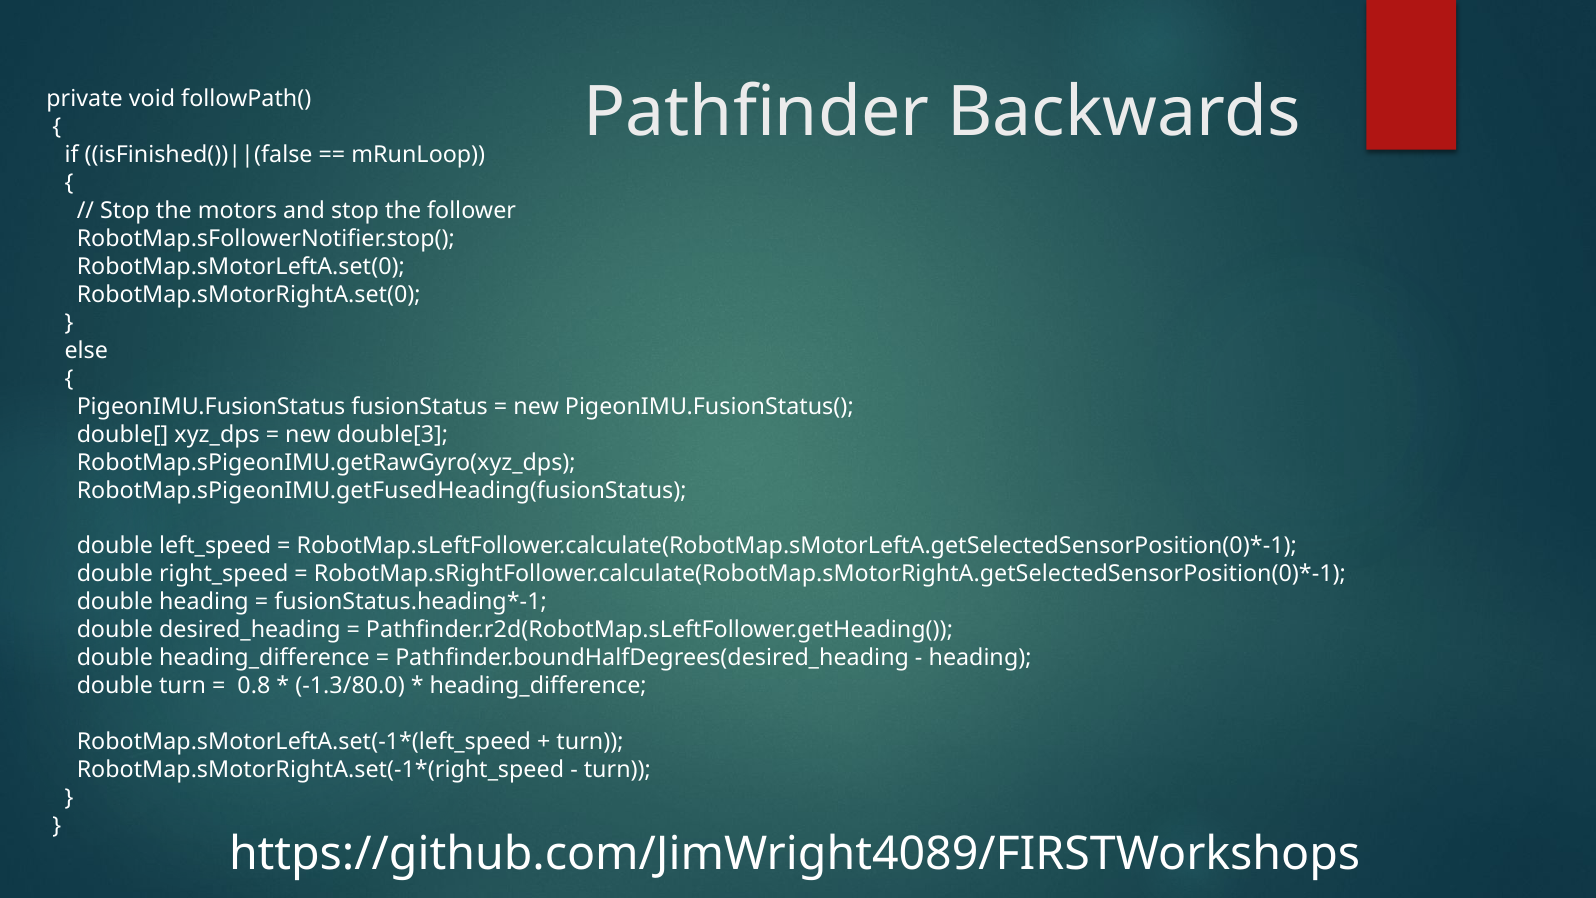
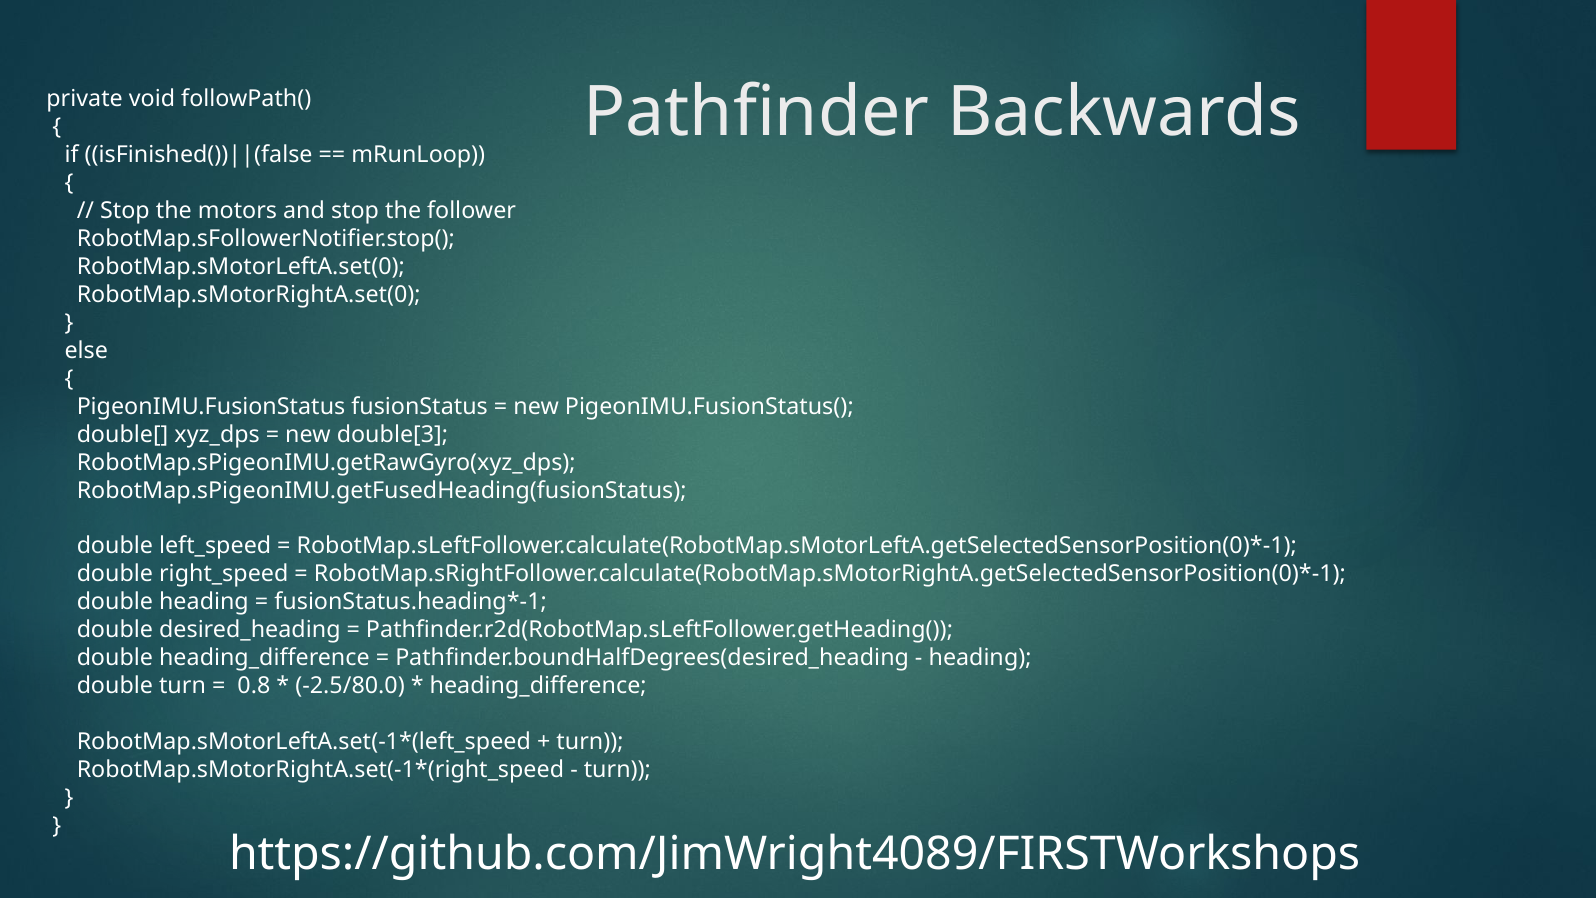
-1.3/80.0: -1.3/80.0 -> -2.5/80.0
